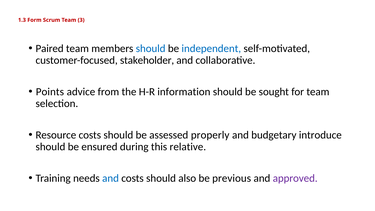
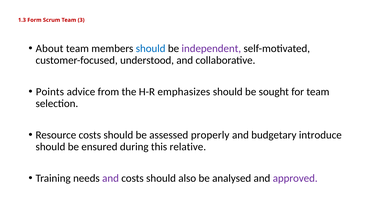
Paired: Paired -> About
independent colour: blue -> purple
stakeholder: stakeholder -> understood
information: information -> emphasizes
and at (111, 178) colour: blue -> purple
previous: previous -> analysed
